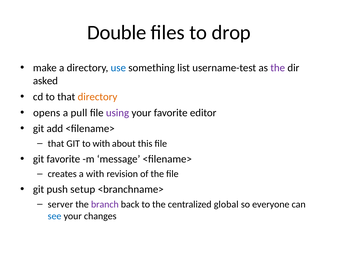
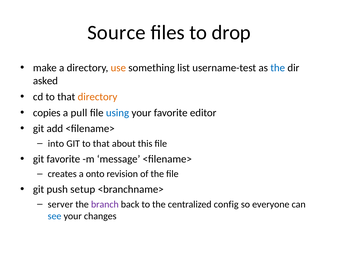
Double: Double -> Source
use colour: blue -> orange
the at (278, 68) colour: purple -> blue
opens: opens -> copies
using colour: purple -> blue
that at (56, 144): that -> into
GIT to with: with -> that
a with: with -> onto
global: global -> config
